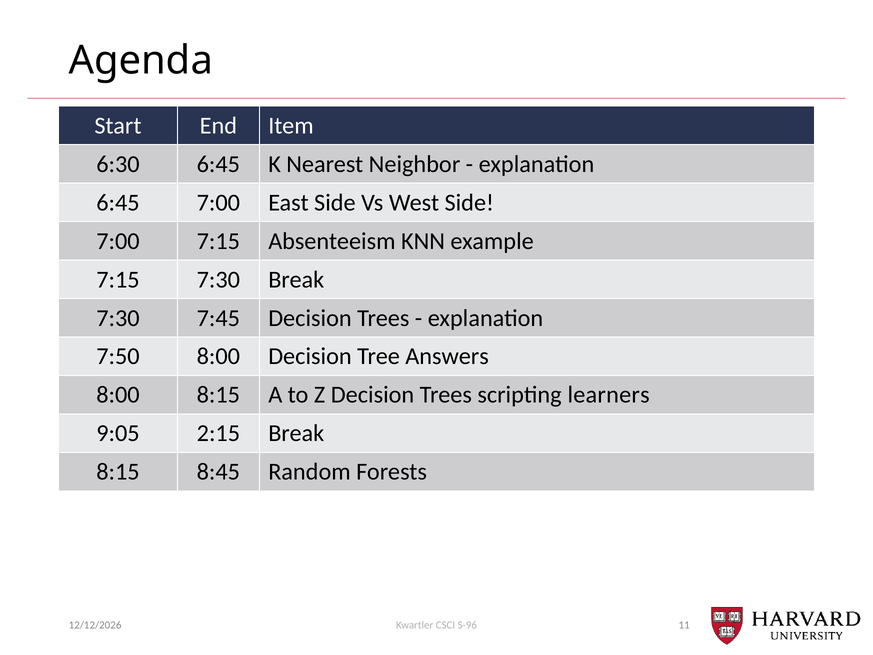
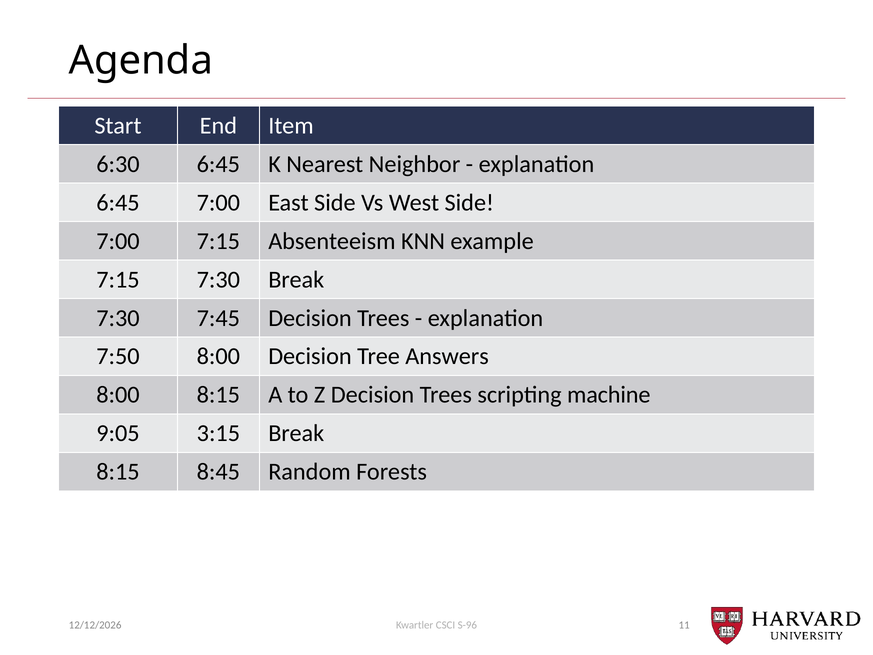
learners: learners -> machine
2:15: 2:15 -> 3:15
